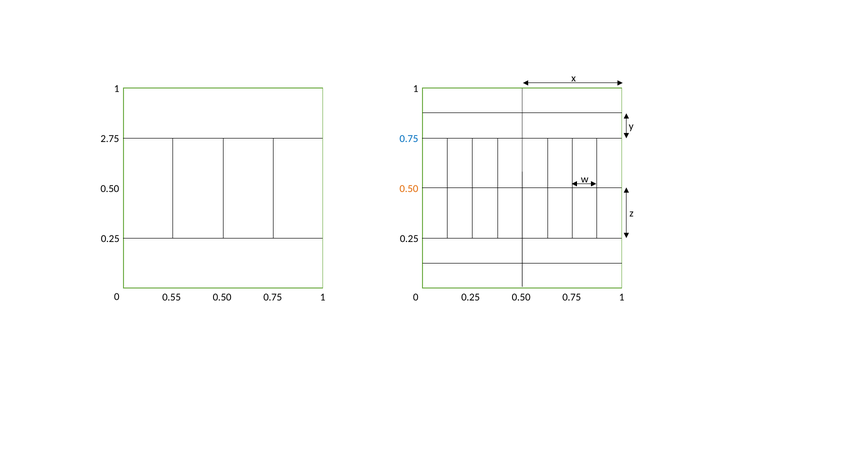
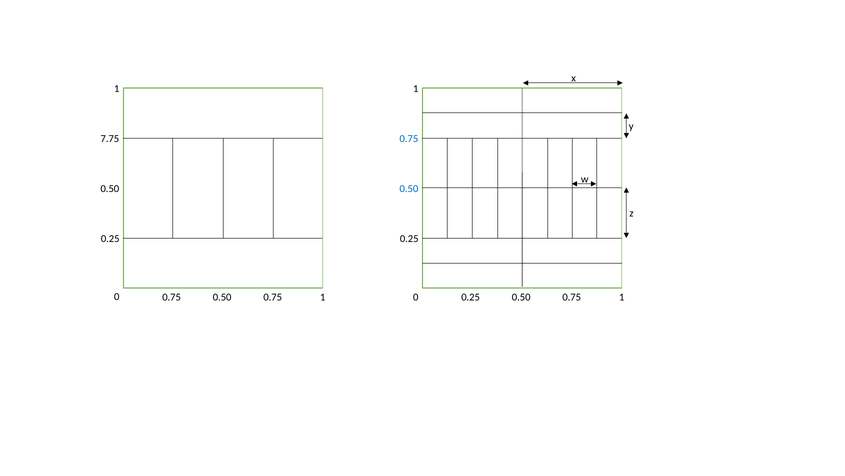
2.75: 2.75 -> 7.75
0.50 at (409, 188) colour: orange -> blue
0.55 at (172, 297): 0.55 -> 0.75
